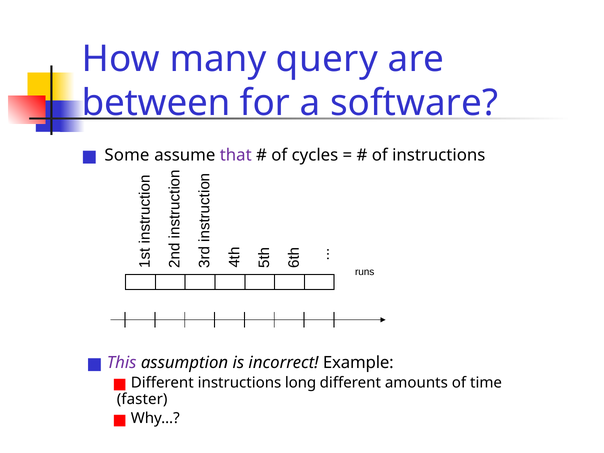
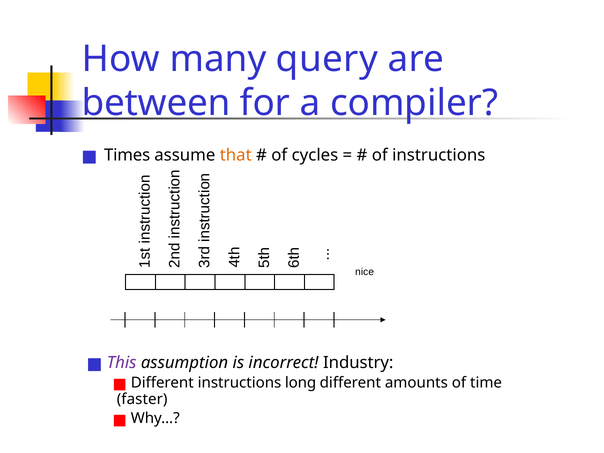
software: software -> compiler
Some: Some -> Times
that colour: purple -> orange
runs: runs -> nice
Example: Example -> Industry
